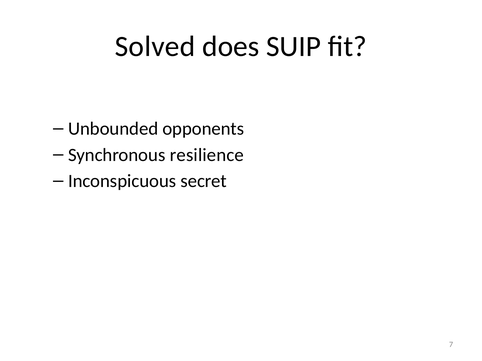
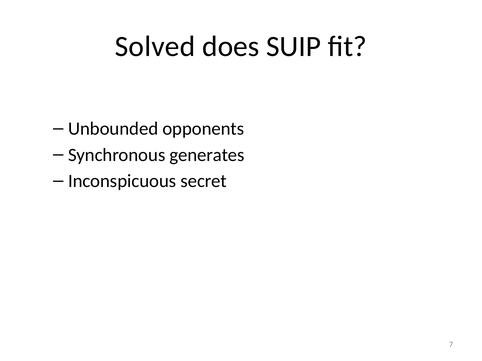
resilience: resilience -> generates
